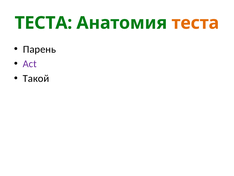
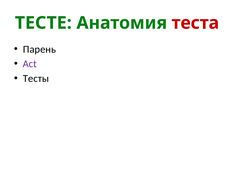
ТЕСТА at (43, 23): ТЕСТА -> ТЕСТЕ
теста at (195, 23) colour: orange -> red
Такой: Такой -> Тесты
